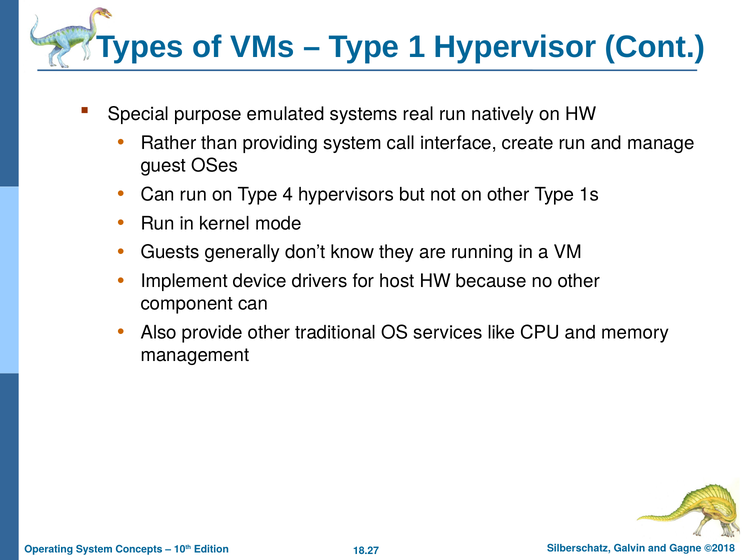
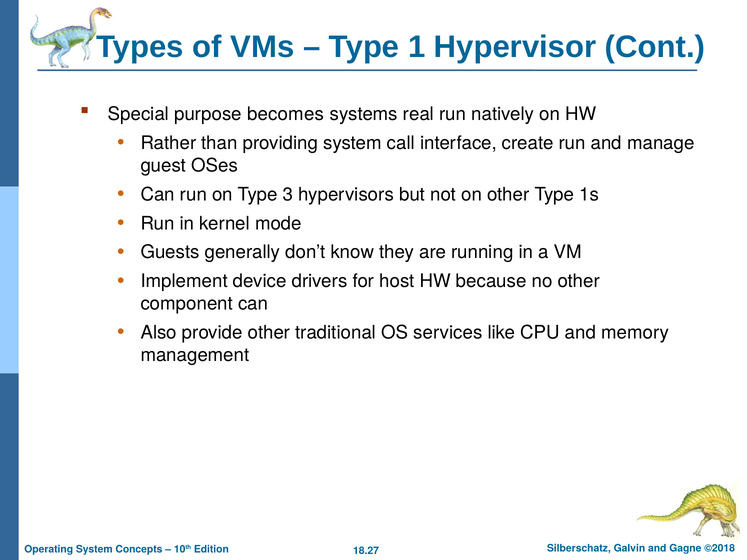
emulated: emulated -> becomes
4: 4 -> 3
